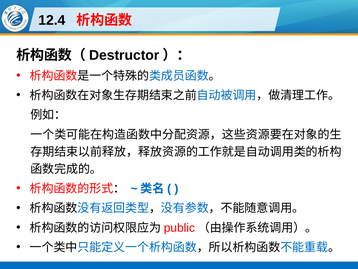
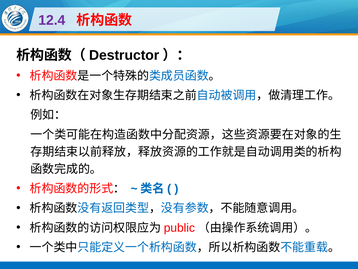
12.4 colour: black -> purple
